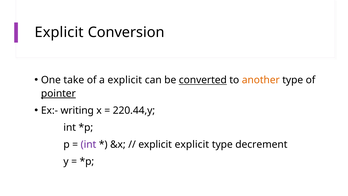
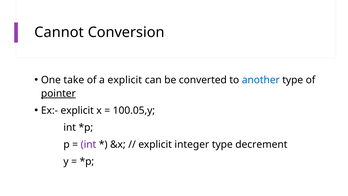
Explicit at (59, 32): Explicit -> Cannot
converted underline: present -> none
another colour: orange -> blue
Ex:- writing: writing -> explicit
220.44,y: 220.44,y -> 100.05,y
explicit explicit: explicit -> integer
